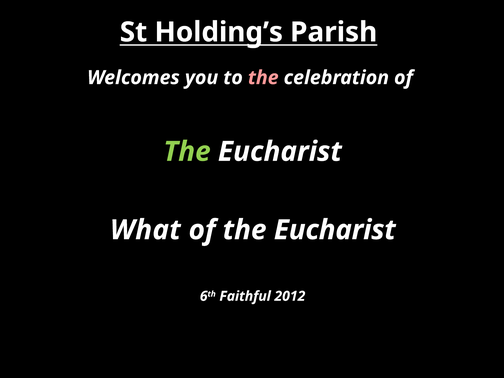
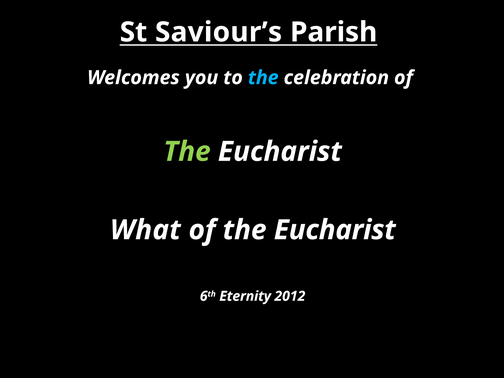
Holding’s: Holding’s -> Saviour’s
the at (263, 78) colour: pink -> light blue
Faithful: Faithful -> Eternity
